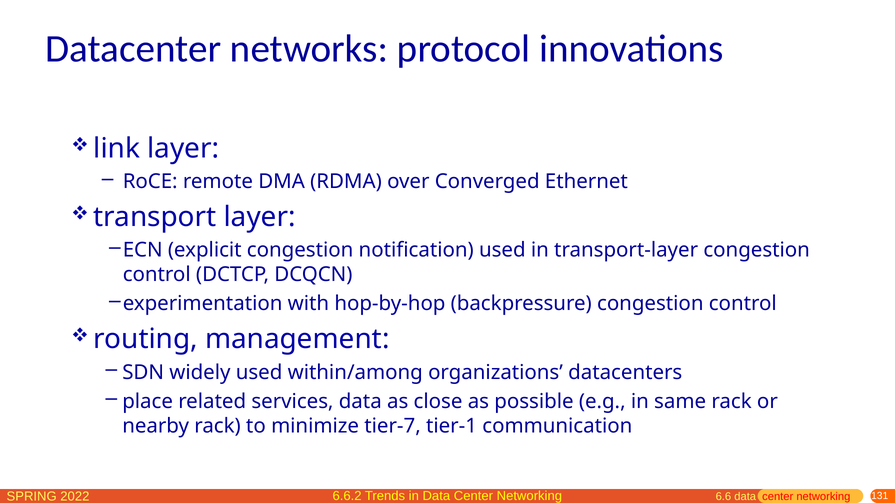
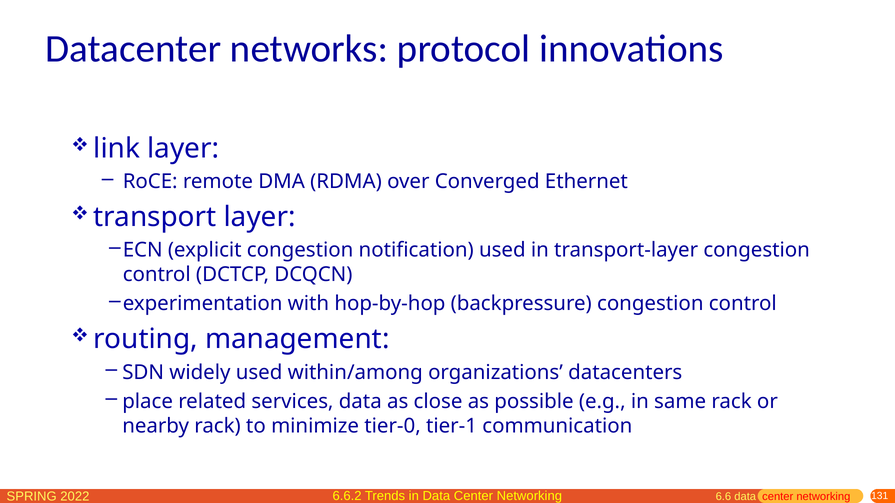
tier-7: tier-7 -> tier-0
